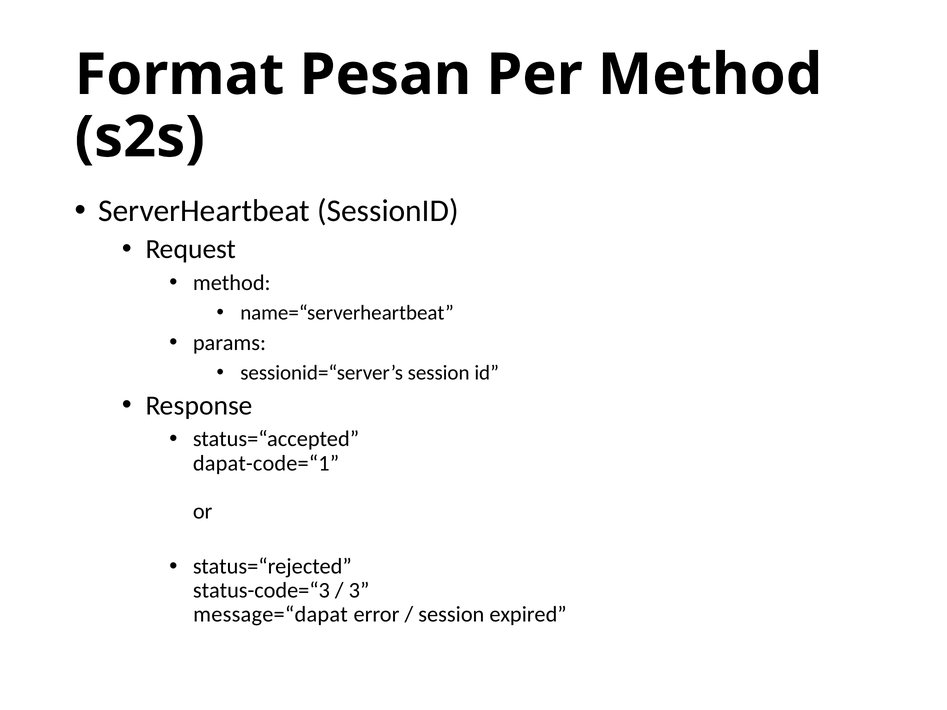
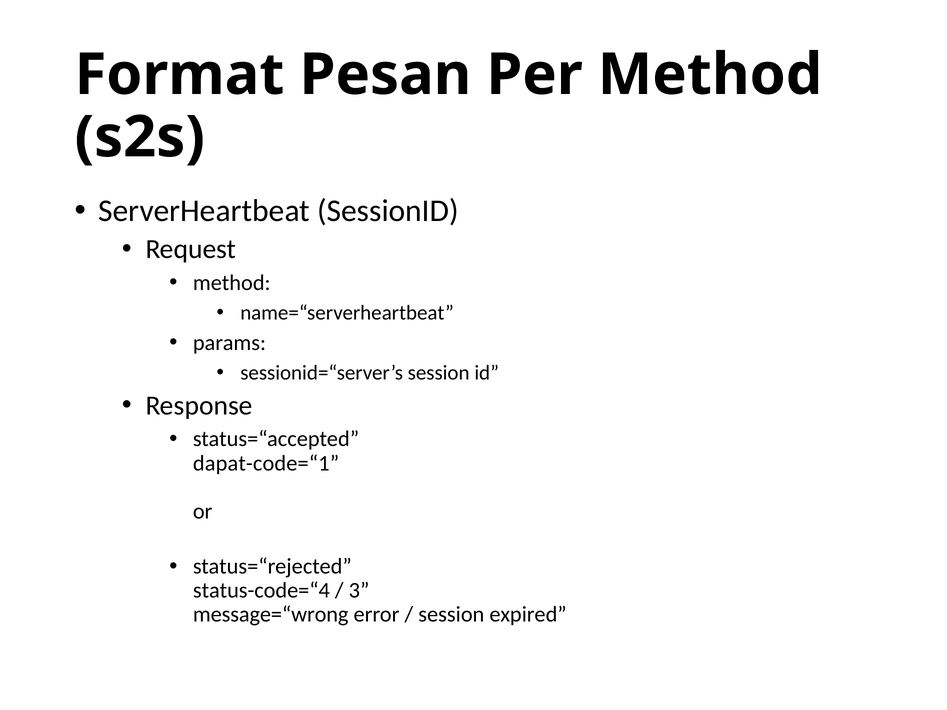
status-code=“3: status-code=“3 -> status-code=“4
message=“dapat: message=“dapat -> message=“wrong
